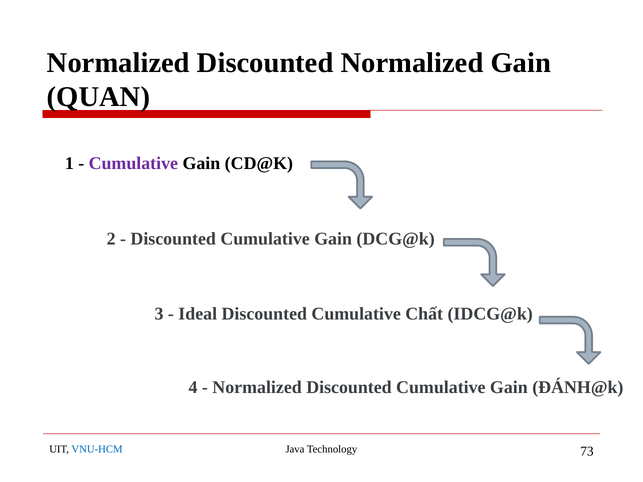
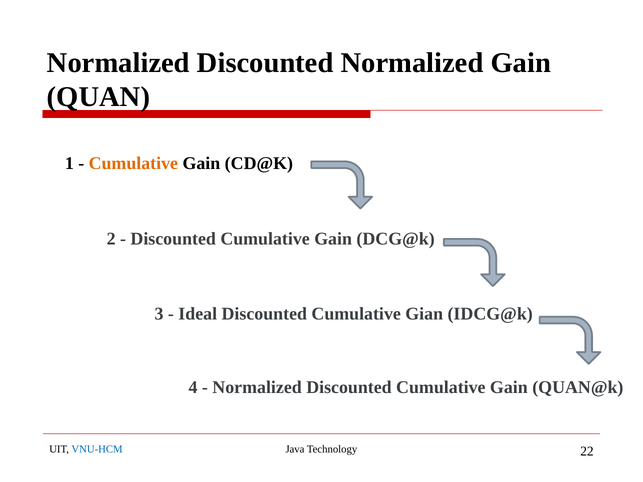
Cumulative at (133, 164) colour: purple -> orange
Chất: Chất -> Gian
ĐÁNH@k: ĐÁNH@k -> QUAN@k
73: 73 -> 22
